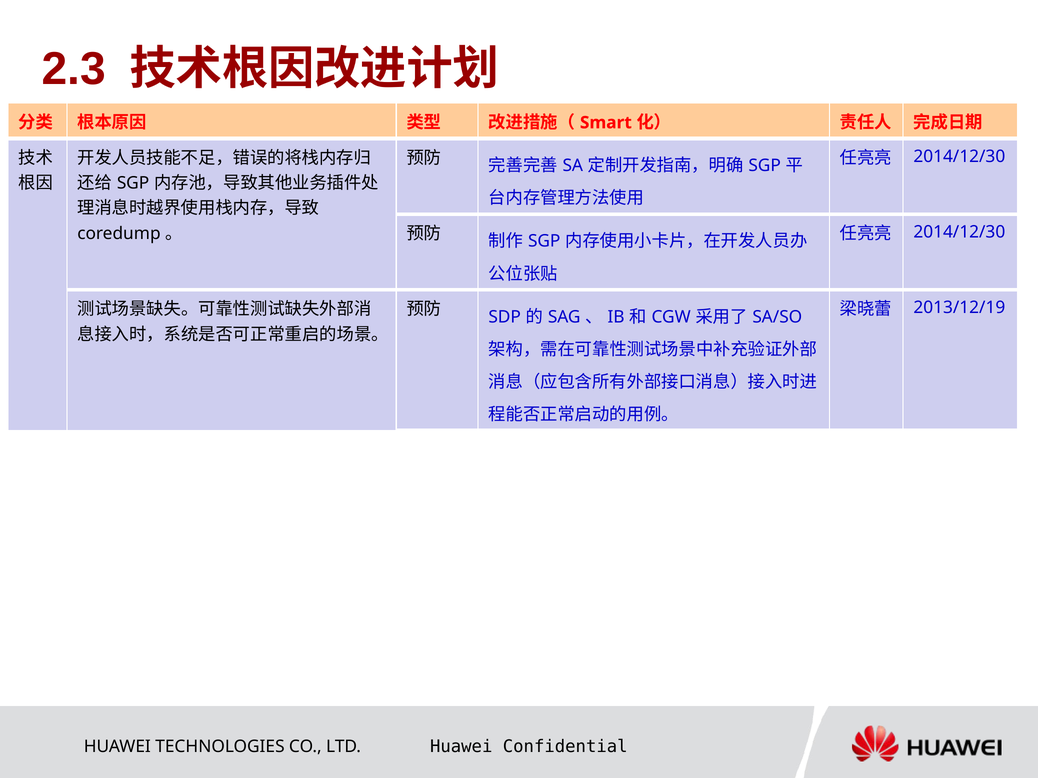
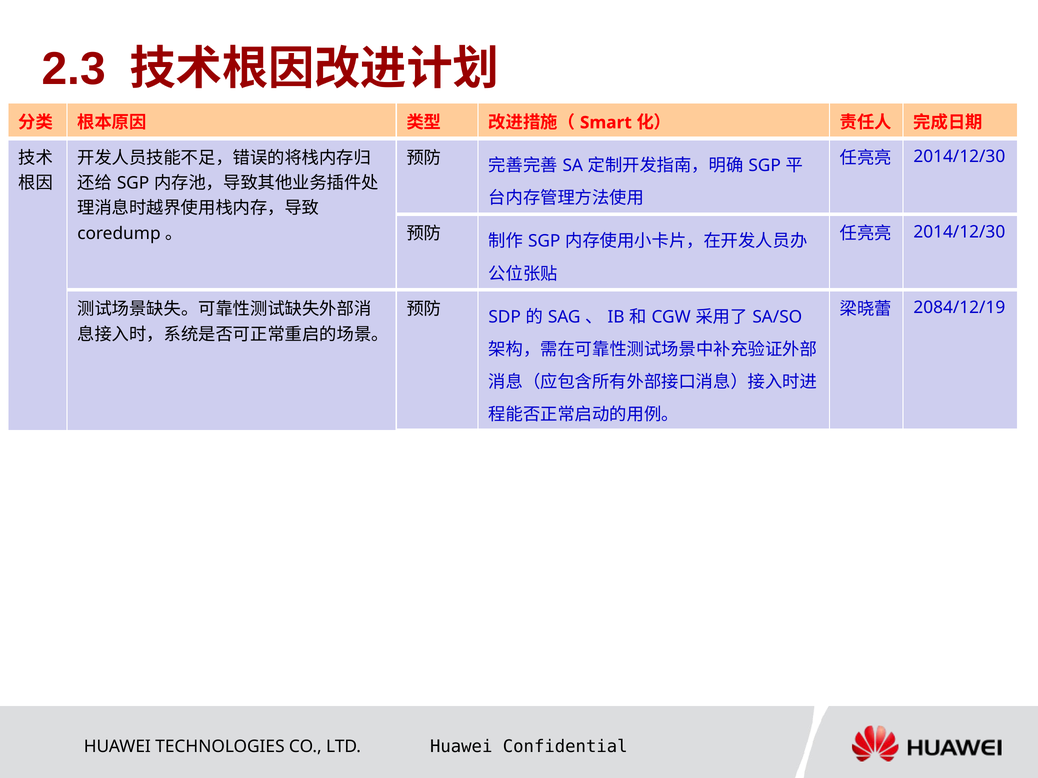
2013/12/19: 2013/12/19 -> 2084/12/19
